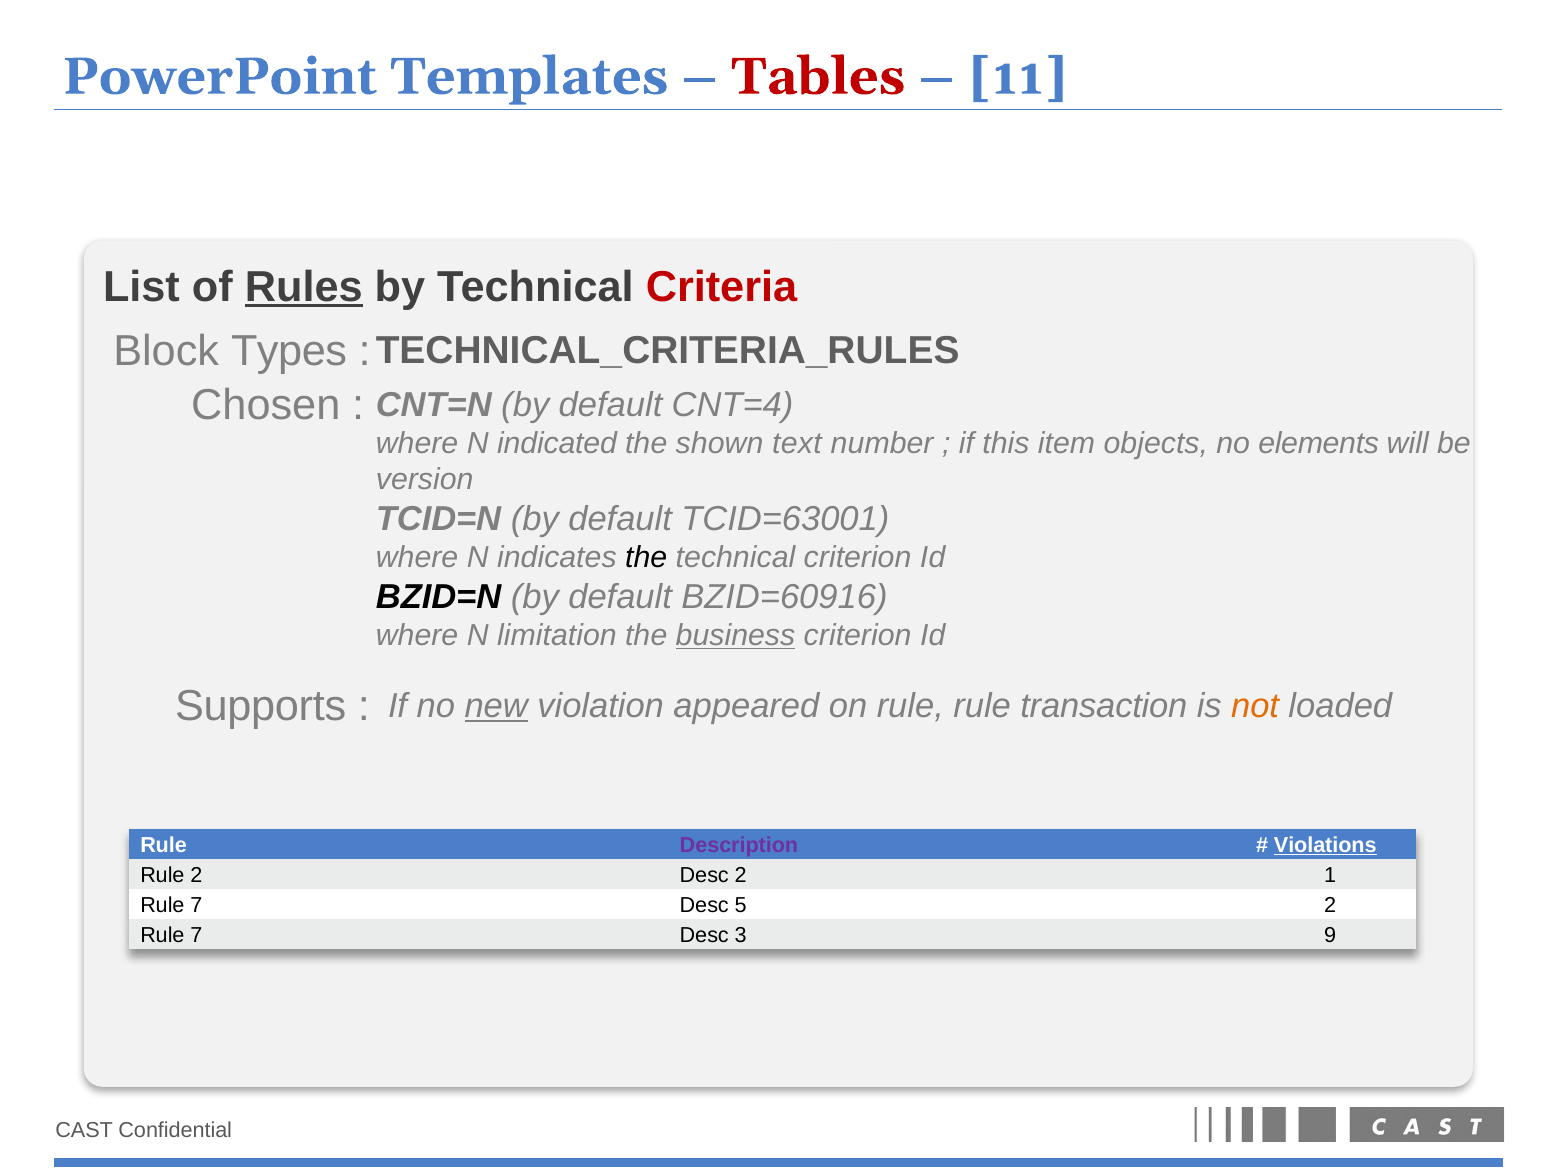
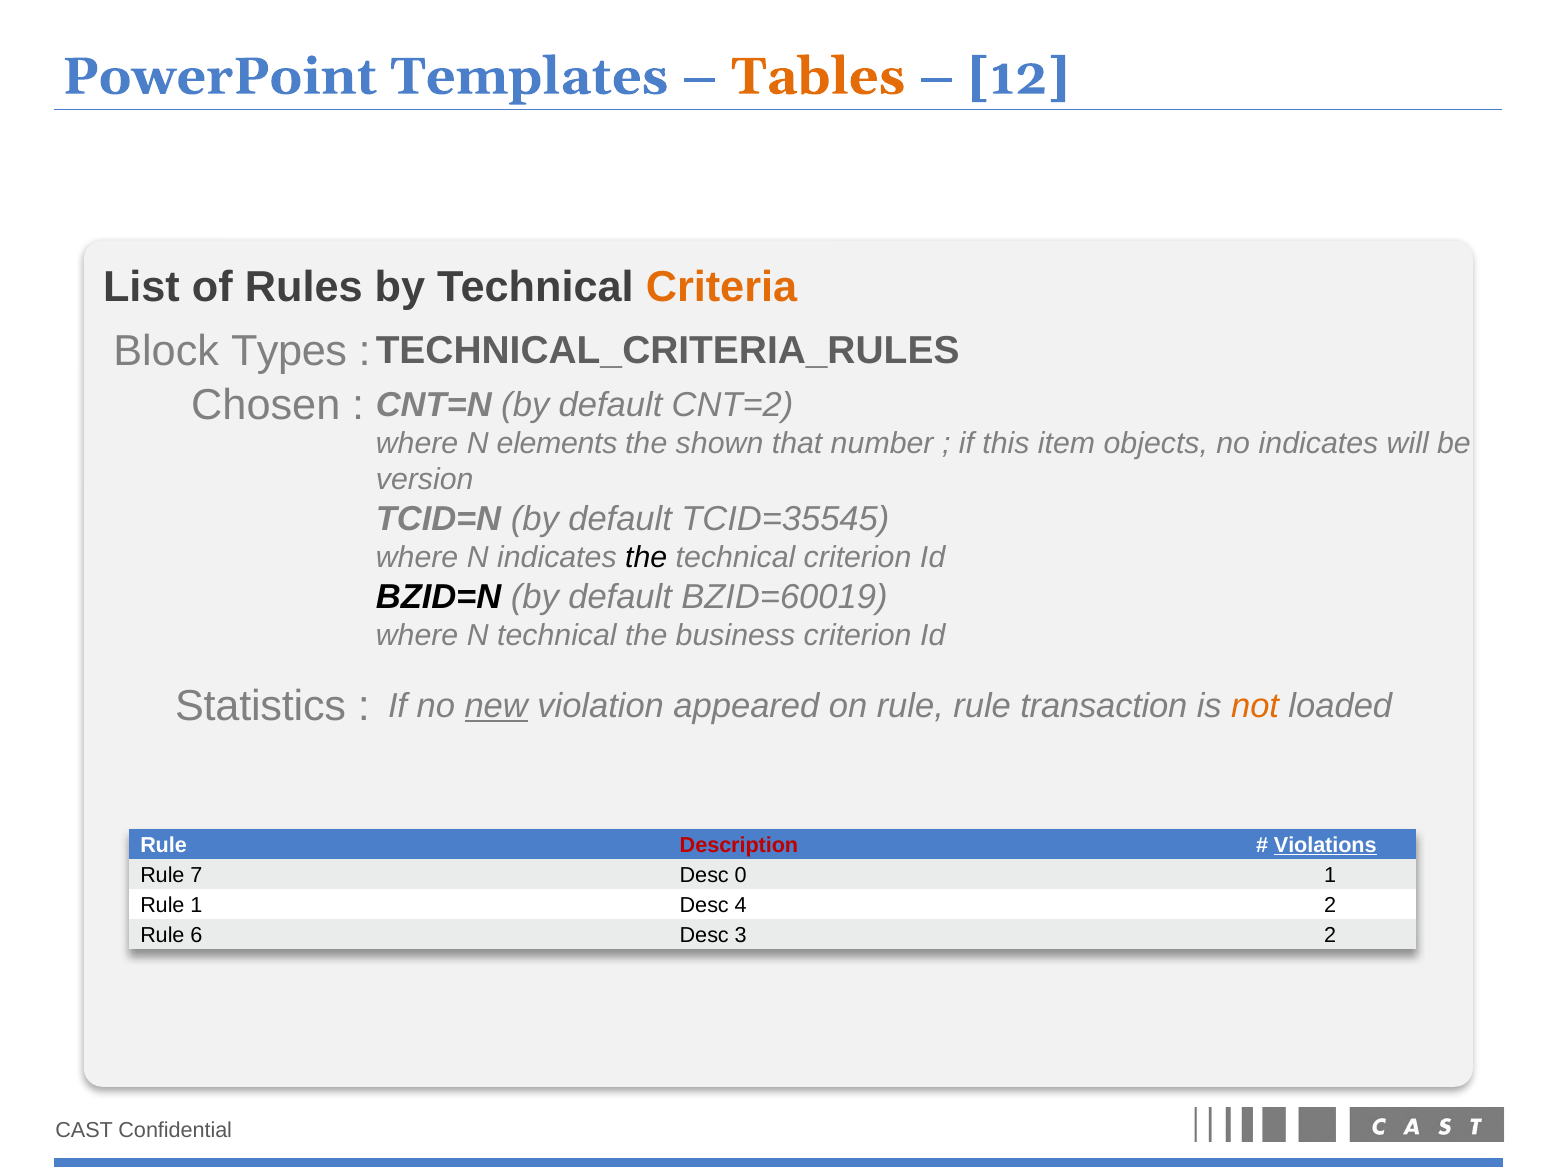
Tables colour: red -> orange
11: 11 -> 12
Rules underline: present -> none
Criteria colour: red -> orange
CNT=4: CNT=4 -> CNT=2
indicated: indicated -> elements
text: text -> that
no elements: elements -> indicates
TCID=63001: TCID=63001 -> TCID=35545
BZID=60916: BZID=60916 -> BZID=60019
N limitation: limitation -> technical
business underline: present -> none
Supports: Supports -> Statistics
Description colour: purple -> red
Rule 2: 2 -> 7
Desc 2: 2 -> 0
7 at (196, 905): 7 -> 1
5: 5 -> 4
7 at (196, 935): 7 -> 6
3 9: 9 -> 2
